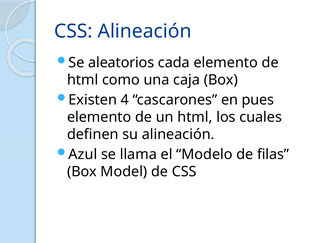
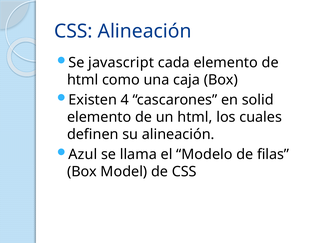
aleatorios: aleatorios -> javascript
pues: pues -> solid
